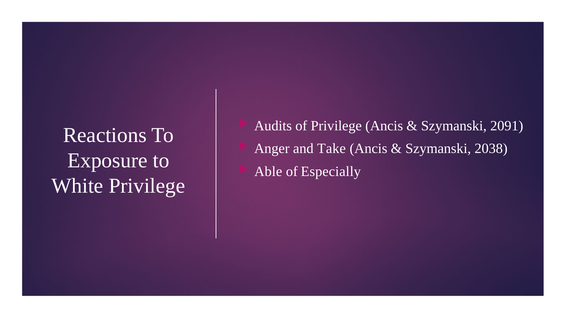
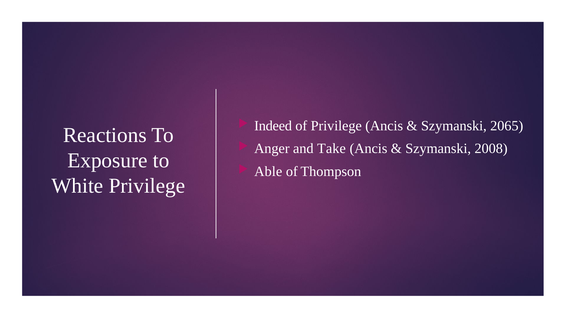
Audits: Audits -> Indeed
2091: 2091 -> 2065
2038: 2038 -> 2008
Especially: Especially -> Thompson
